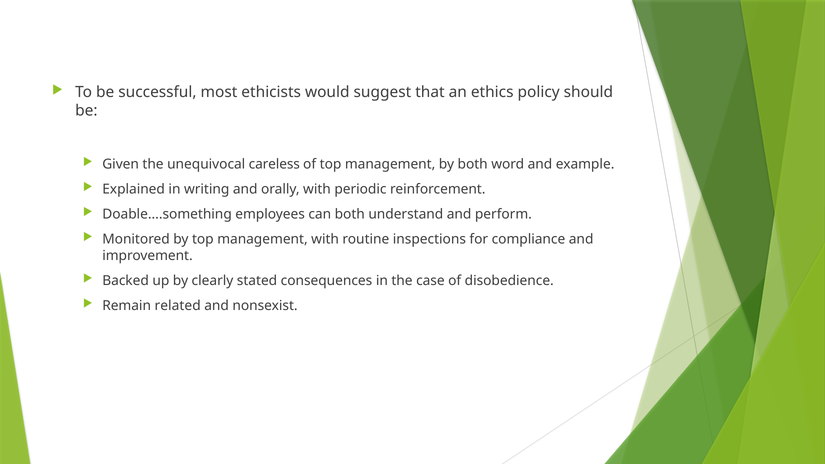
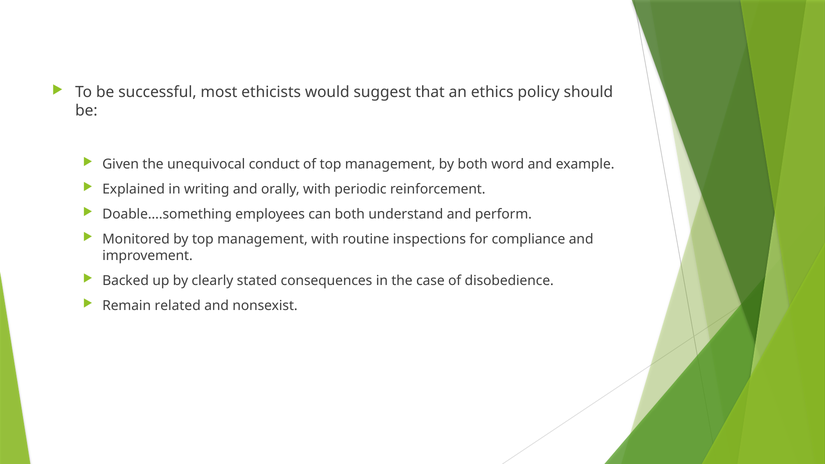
careless: careless -> conduct
